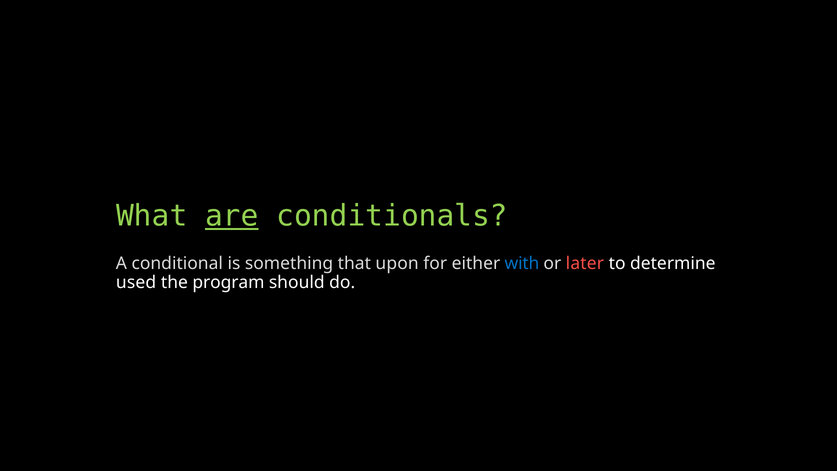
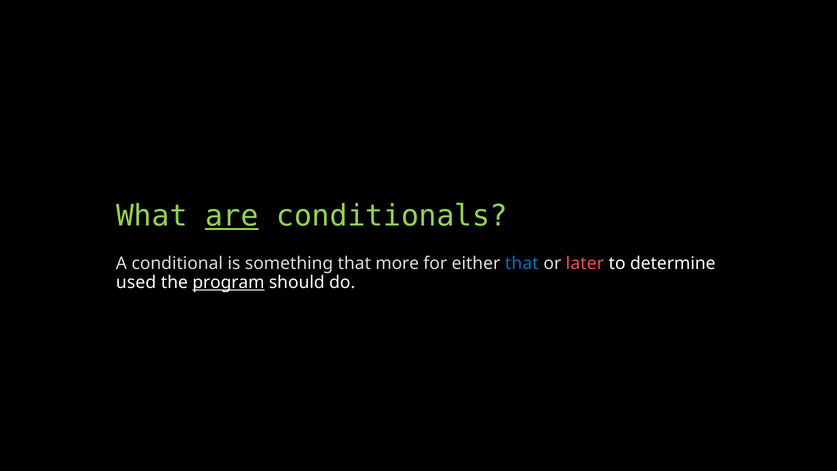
upon: upon -> more
either with: with -> that
program underline: none -> present
